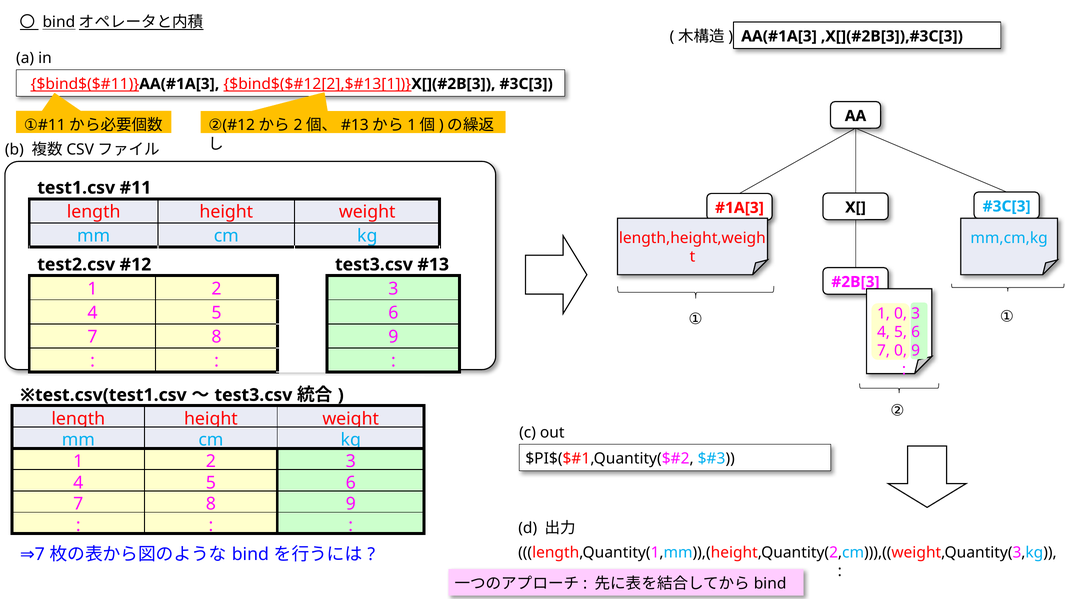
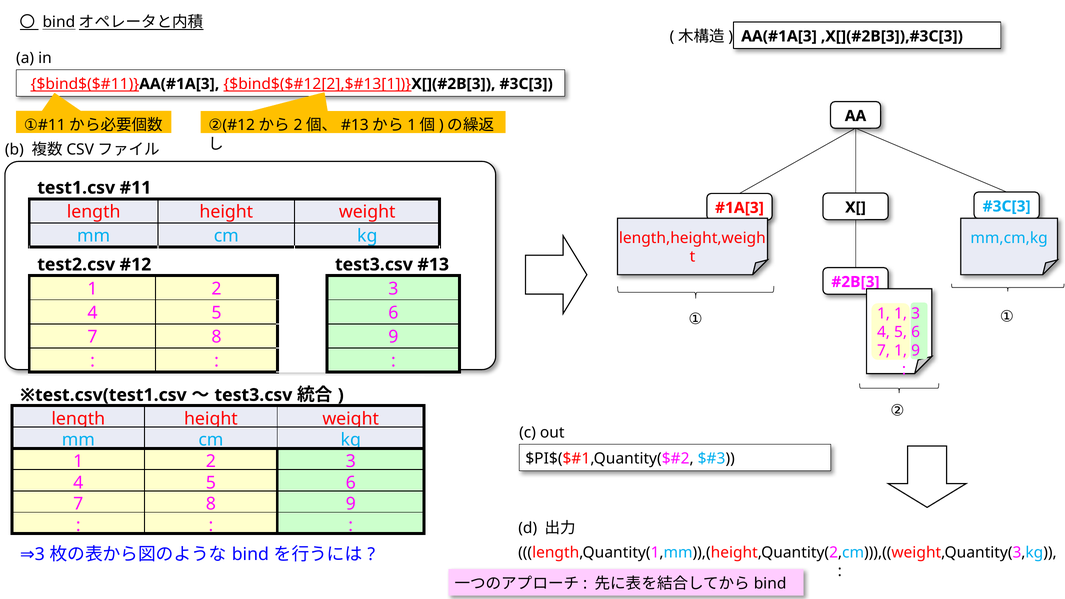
1 0: 0 -> 1
7 0: 0 -> 1
7 at (40, 555): 7 -> 3
